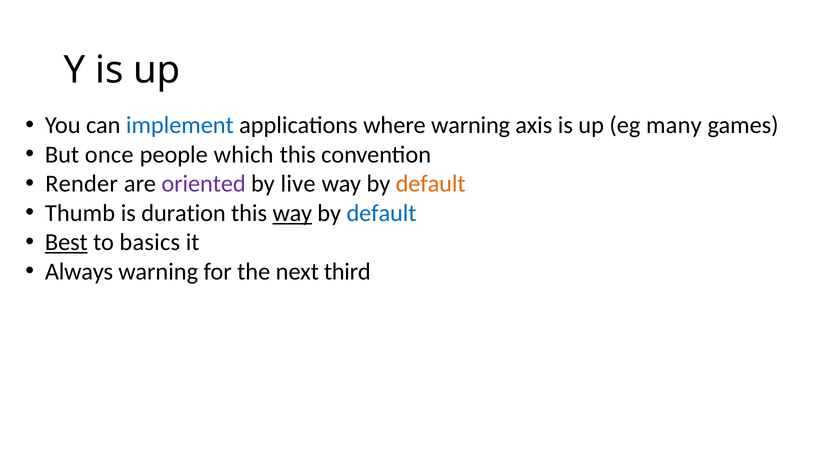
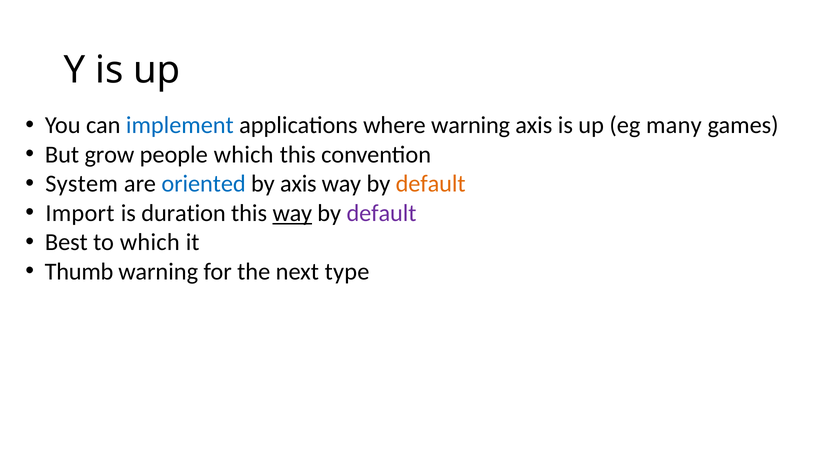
once: once -> grow
Render: Render -> System
oriented colour: purple -> blue
by live: live -> axis
Thumb: Thumb -> Import
default at (381, 213) colour: blue -> purple
Best underline: present -> none
to basics: basics -> which
Always: Always -> Thumb
third: third -> type
